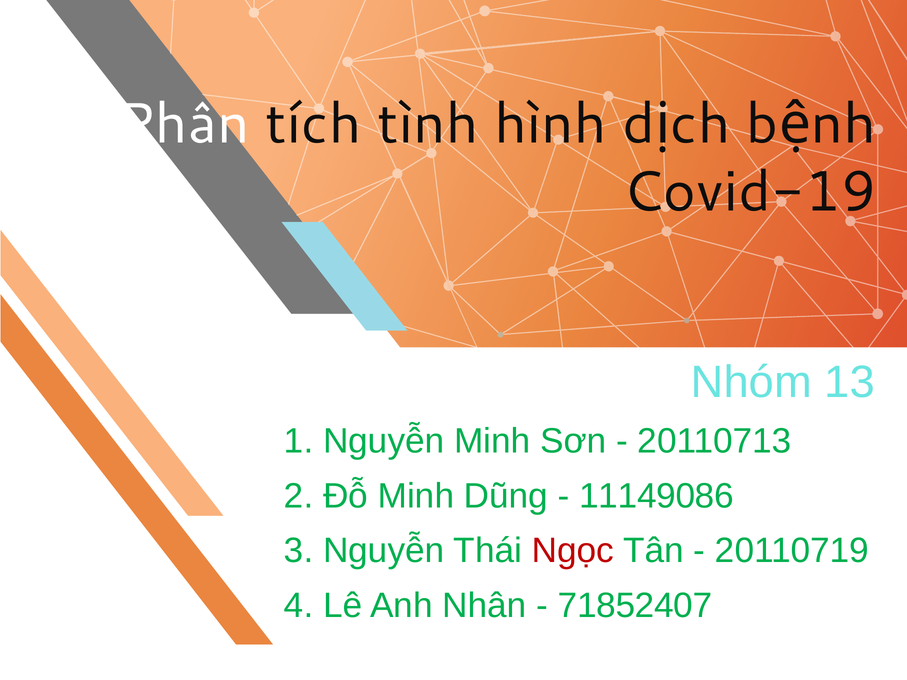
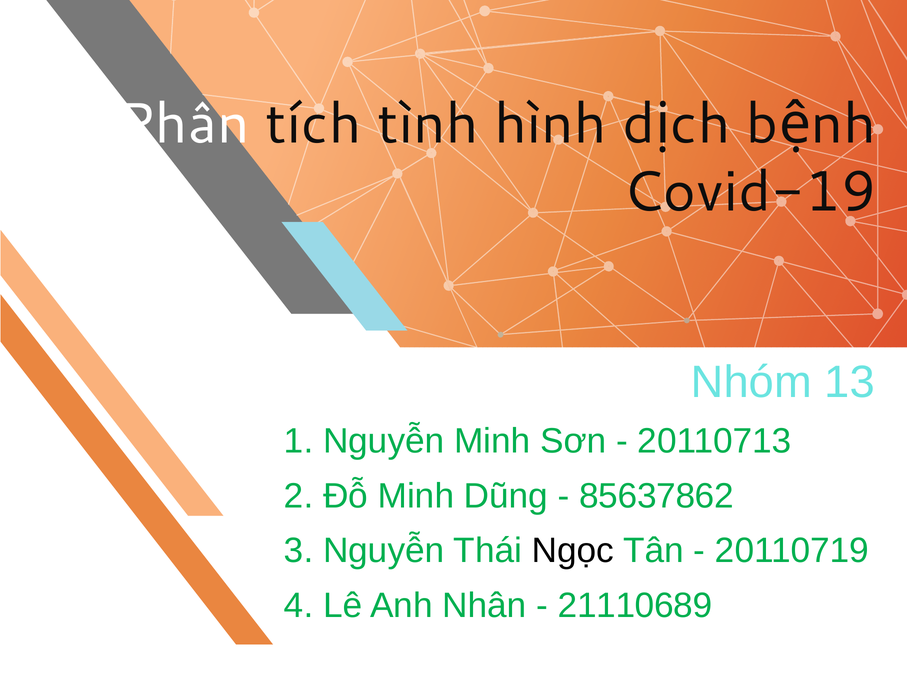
11149086: 11149086 -> 85637862
Ngọc colour: red -> black
71852407: 71852407 -> 21110689
